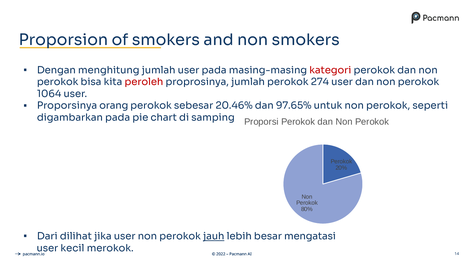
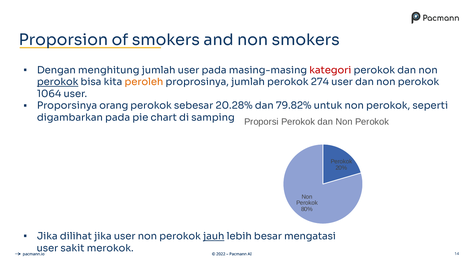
perokok at (58, 82) underline: none -> present
peroleh colour: red -> orange
20.46%: 20.46% -> 20.28%
97.65%: 97.65% -> 79.82%
Dari at (47, 236): Dari -> Jika
kecil: kecil -> sakit
